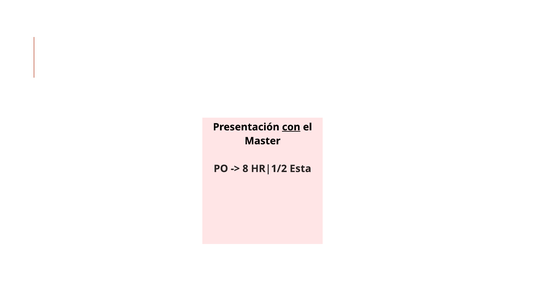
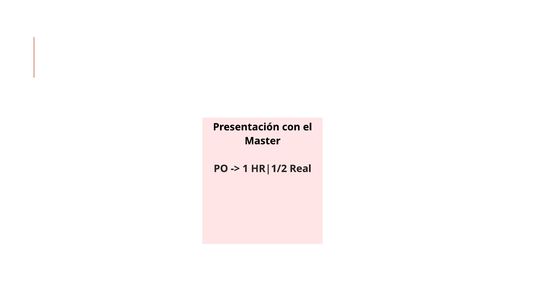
con underline: present -> none
8: 8 -> 1
Esta: Esta -> Real
